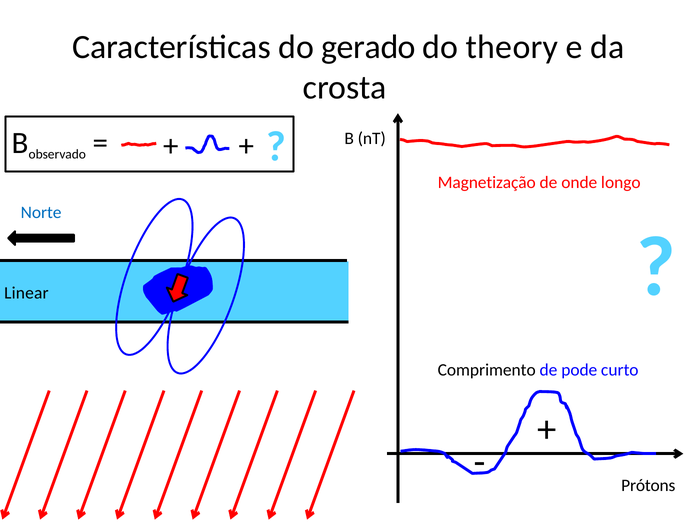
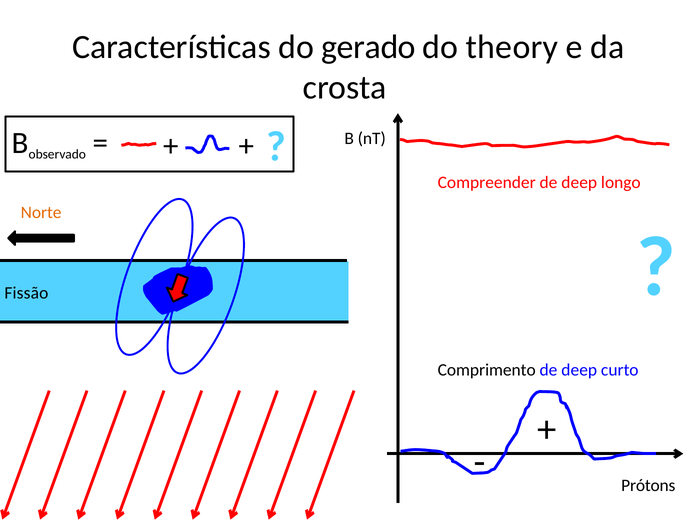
Magnetização: Magnetização -> Compreender
onde at (579, 182): onde -> deep
Norte colour: blue -> orange
Linear: Linear -> Fissão
pode at (579, 370): pode -> deep
